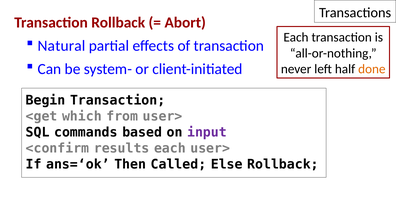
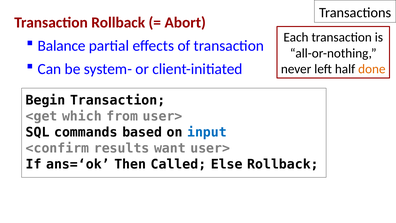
Natural: Natural -> Balance
input colour: purple -> blue
results each: each -> want
